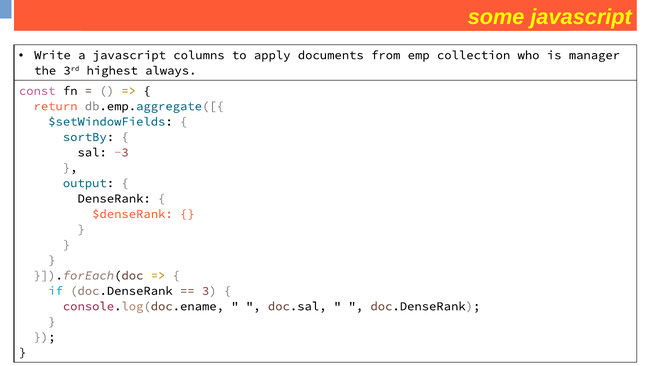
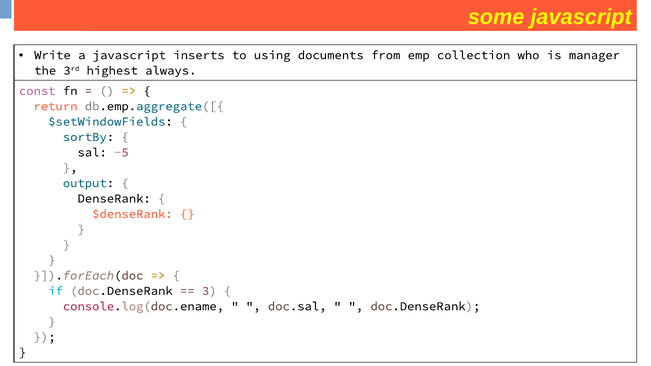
columns: columns -> inserts
apply: apply -> using
-3: -3 -> -5
